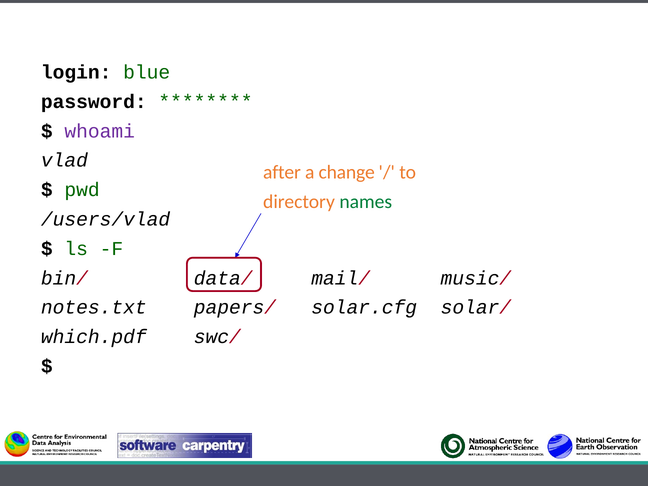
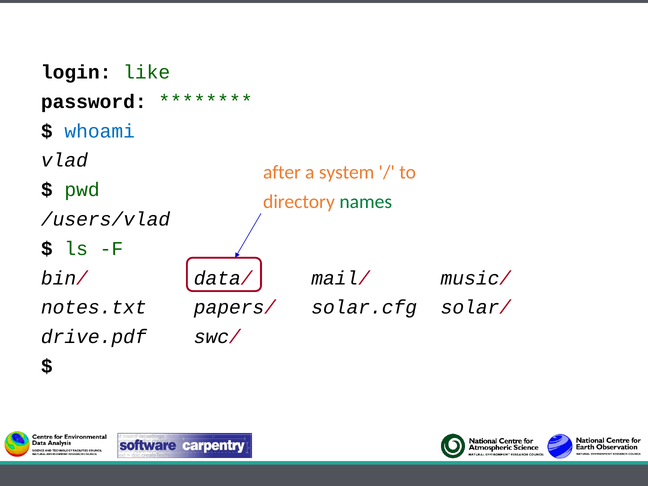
blue: blue -> like
whoami colour: purple -> blue
change: change -> system
which.pdf: which.pdf -> drive.pdf
